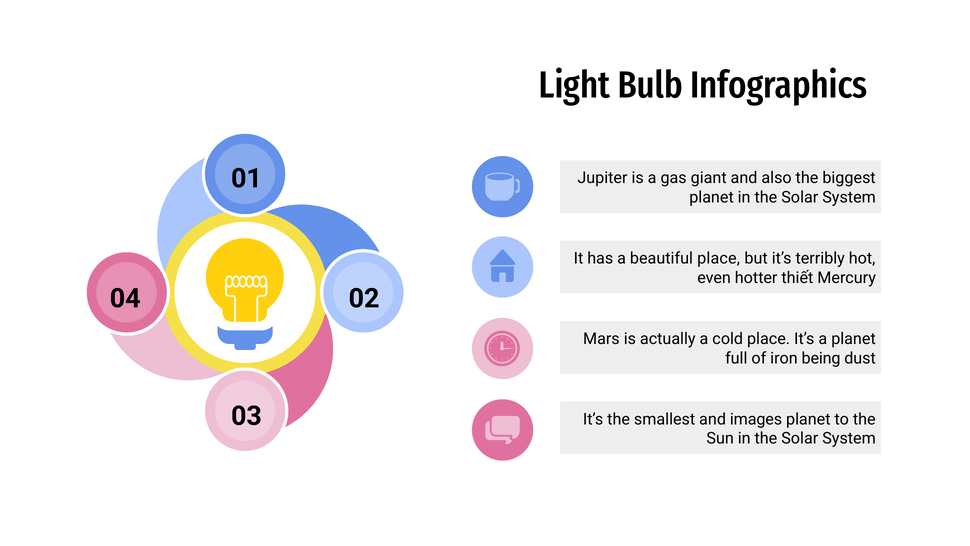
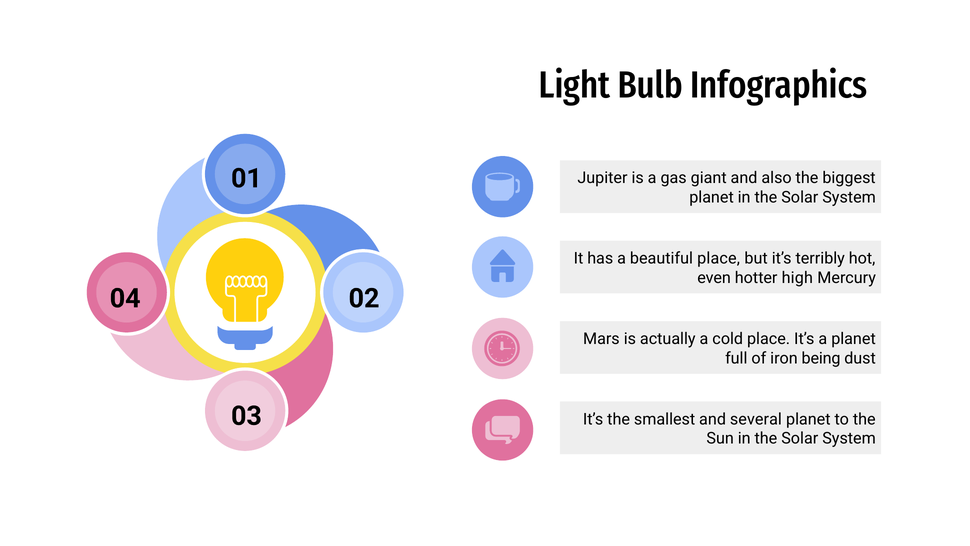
thiết: thiết -> high
images: images -> several
